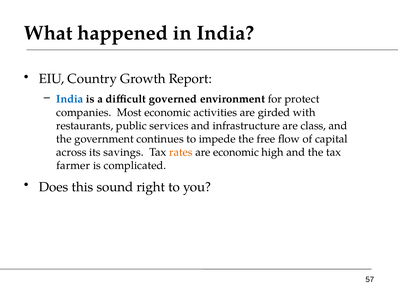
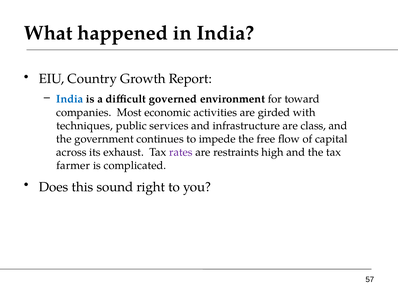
protect: protect -> toward
restaurants: restaurants -> techniques
savings: savings -> exhaust
rates colour: orange -> purple
are economic: economic -> restraints
